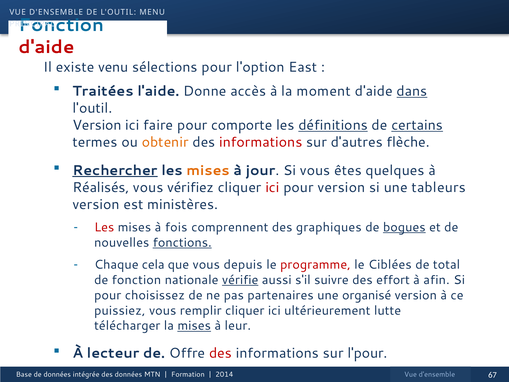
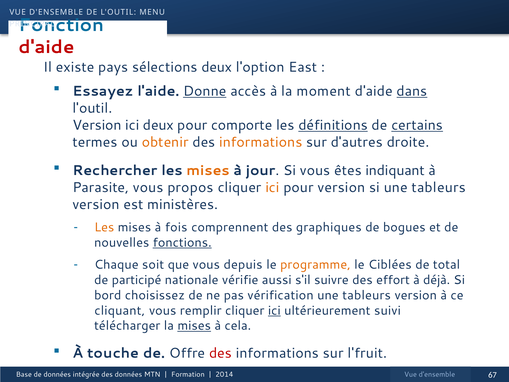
venu: venu -> pays
sélections pour: pour -> deux
Traitées: Traitées -> Essayez
Donne underline: none -> present
ici faire: faire -> deux
informations at (261, 142) colour: red -> orange
flèche: flèche -> droite
Rechercher underline: present -> none
quelques: quelques -> indiquant
Réalisés: Réalisés -> Parasite
vérifiez: vérifiez -> propos
ici at (272, 187) colour: red -> orange
Les at (104, 227) colour: red -> orange
bogues underline: present -> none
cela: cela -> soit
programme colour: red -> orange
de fonction: fonction -> participé
vérifie underline: present -> none
afin: afin -> déjà
pour at (108, 295): pour -> bord
partenaires: partenaires -> vérification
organisé at (367, 295): organisé -> tableurs
puissiez: puissiez -> cliquant
ici at (274, 310) underline: none -> present
lutte: lutte -> suivi
leur: leur -> cela
lecteur: lecteur -> touche
l'pour: l'pour -> l'fruit
